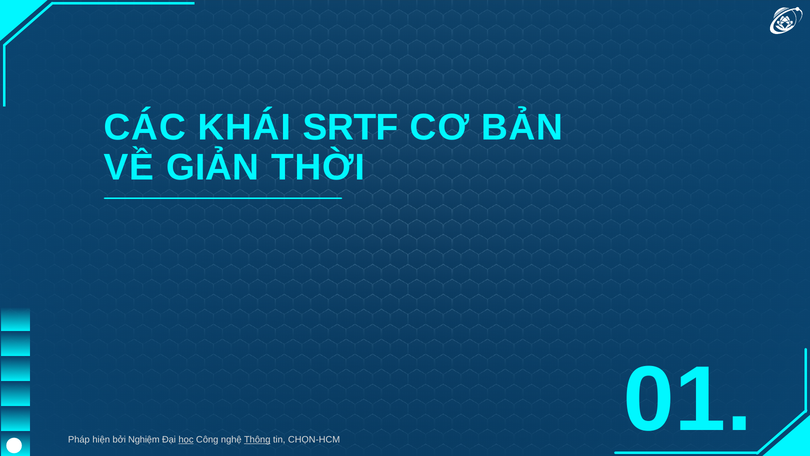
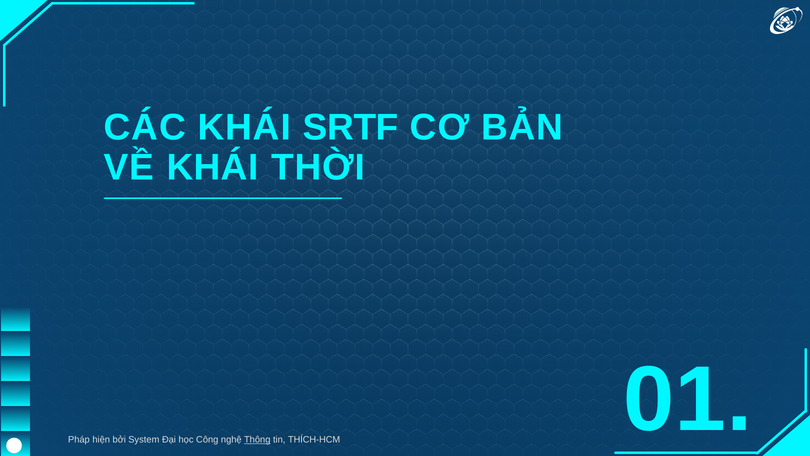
VỀ GIẢN: GIẢN -> KHÁI
Nghiệm: Nghiệm -> System
học underline: present -> none
CHỌN-HCM: CHỌN-HCM -> THÍCH-HCM
